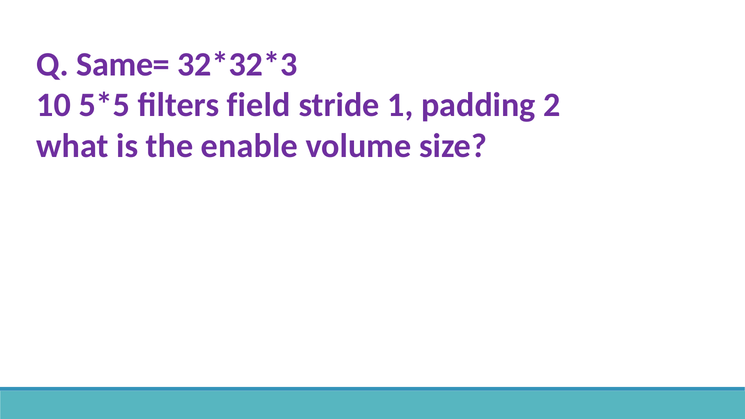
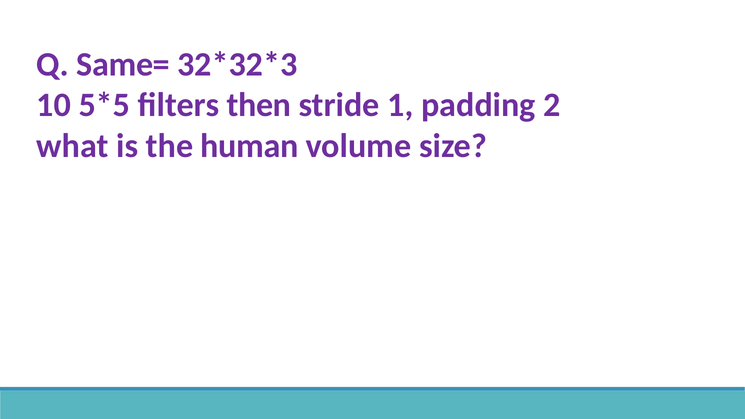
field: field -> then
enable: enable -> human
